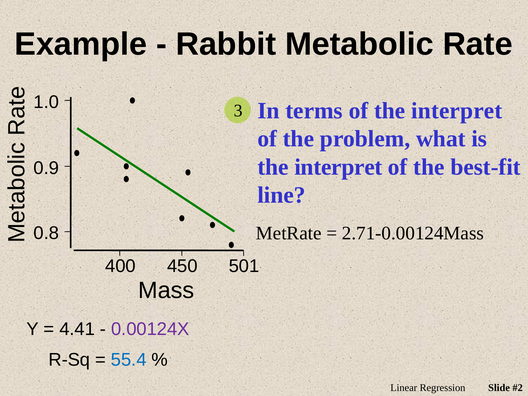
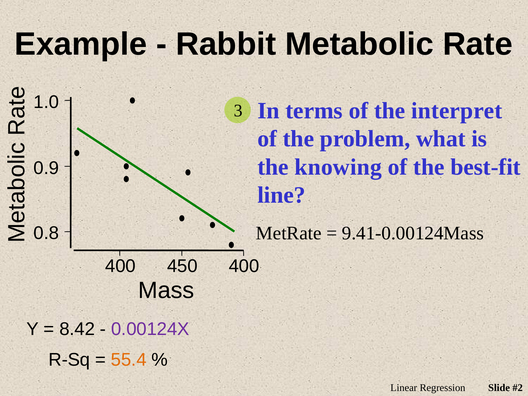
interpret at (338, 167): interpret -> knowing
2.71-0.00124Mass: 2.71-0.00124Mass -> 9.41-0.00124Mass
450 501: 501 -> 400
4.41: 4.41 -> 8.42
55.4 colour: blue -> orange
